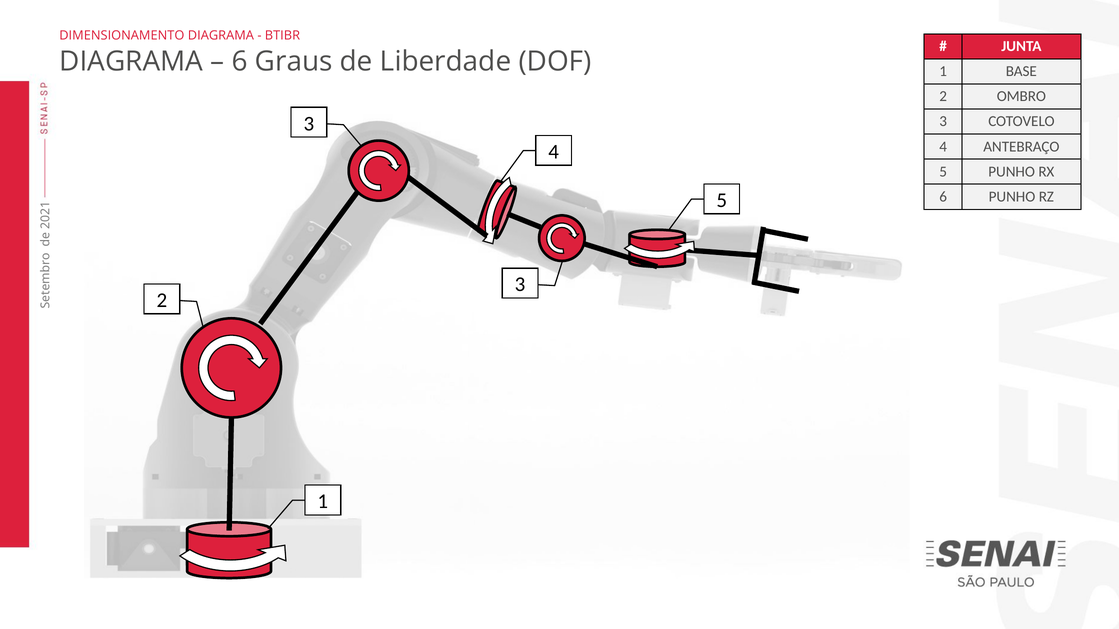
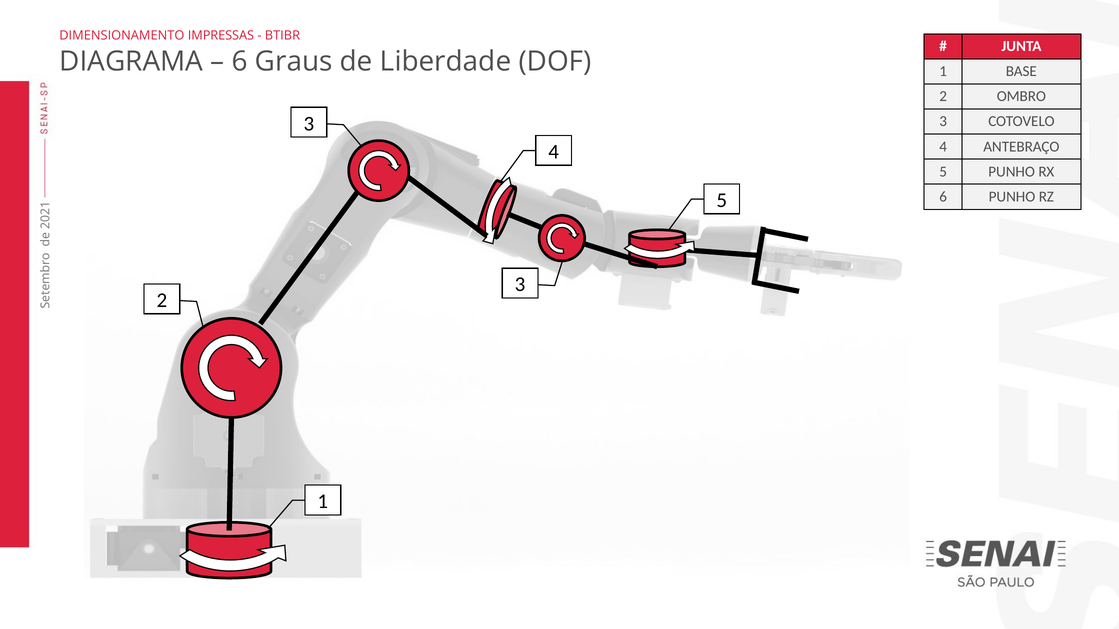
DIMENSIONAMENTO DIAGRAMA: DIAGRAMA -> IMPRESSAS
